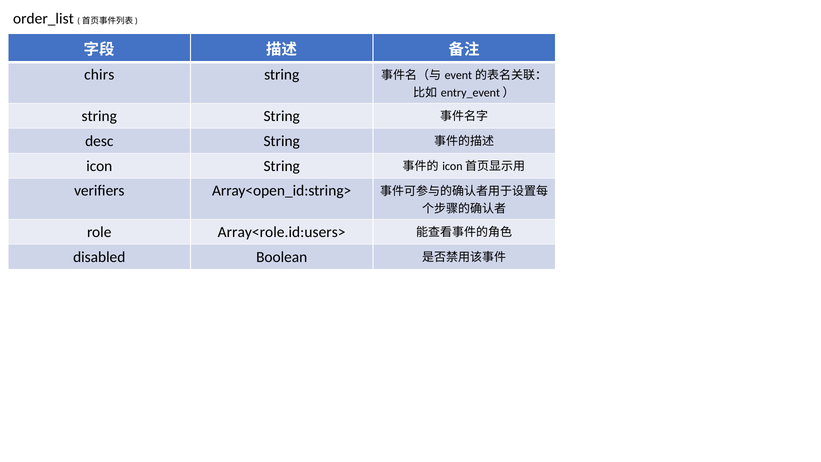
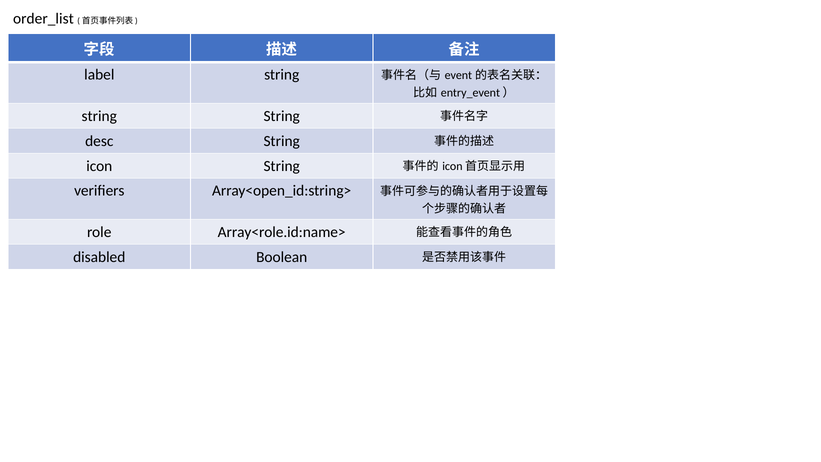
chirs: chirs -> label
Array<role.id:users>: Array<role.id:users> -> Array<role.id:name>
